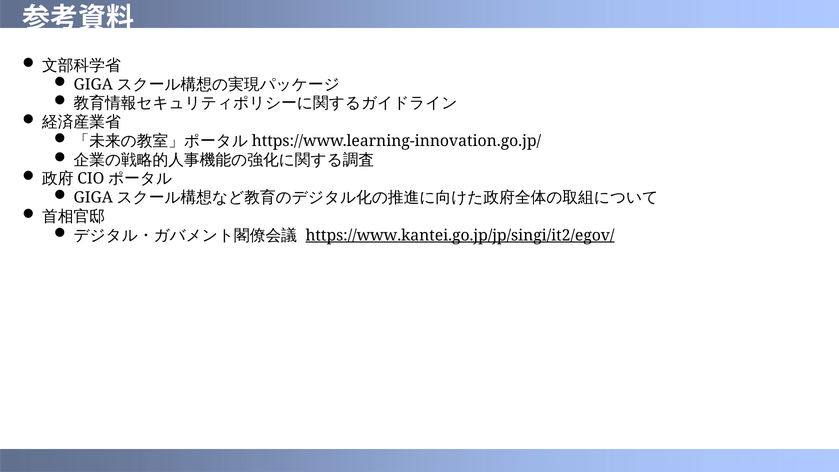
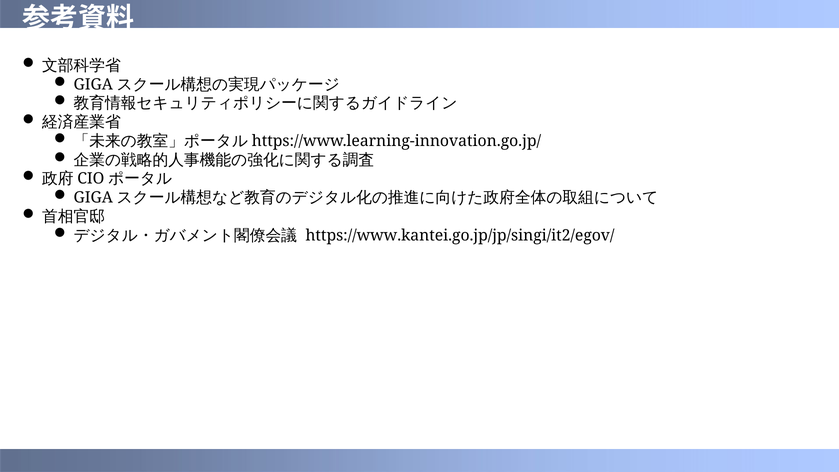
https://www.kantei.go.jp/jp/singi/it2/egov/ underline: present -> none
